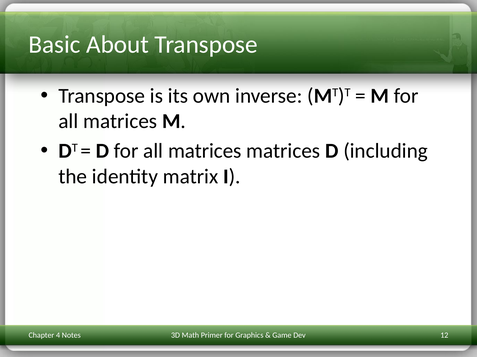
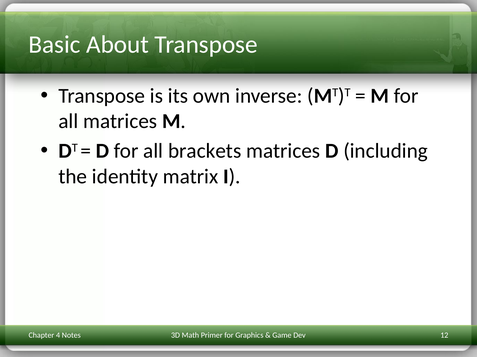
D for all matrices: matrices -> brackets
